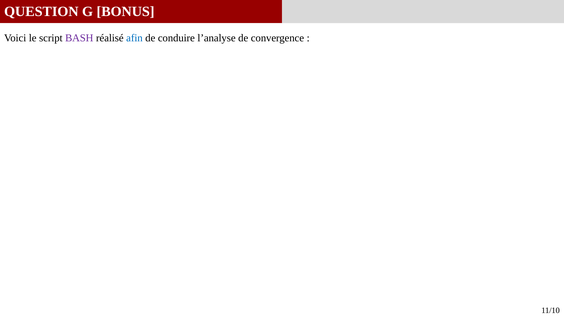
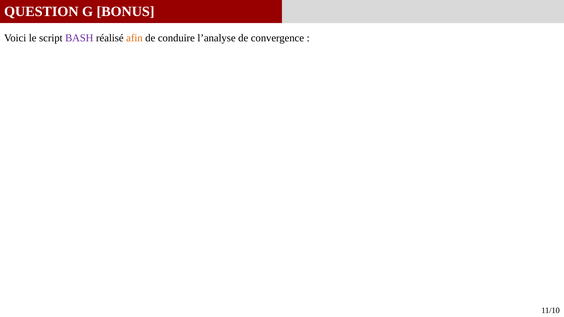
afin colour: blue -> orange
